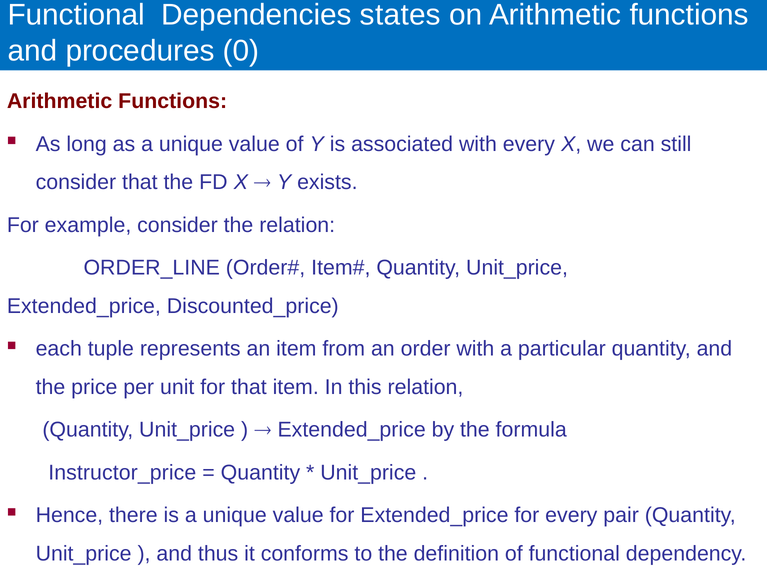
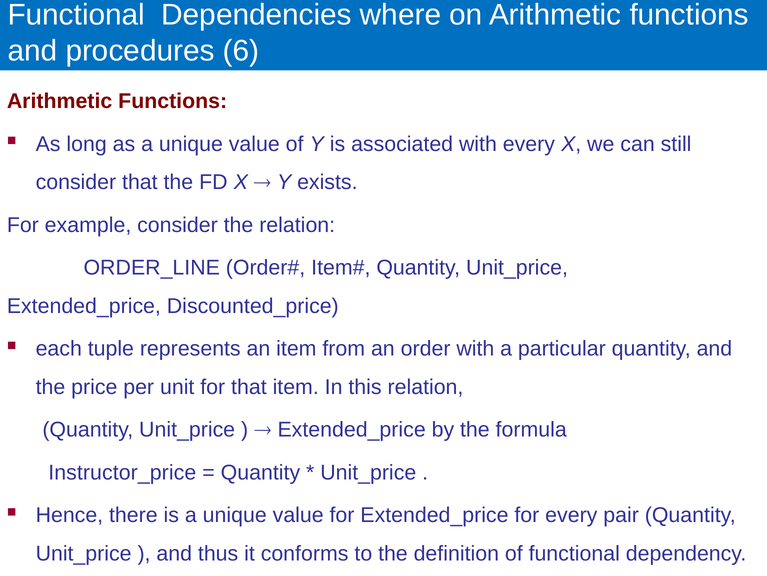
states: states -> where
0: 0 -> 6
